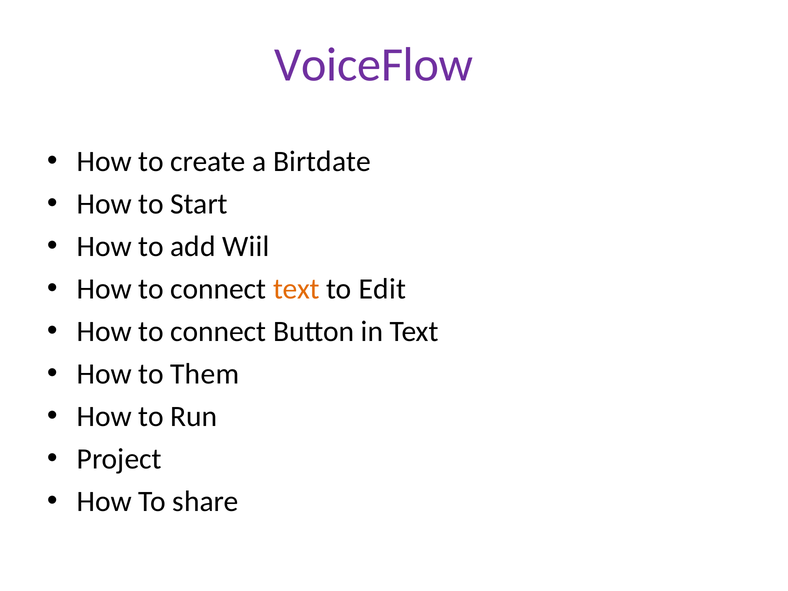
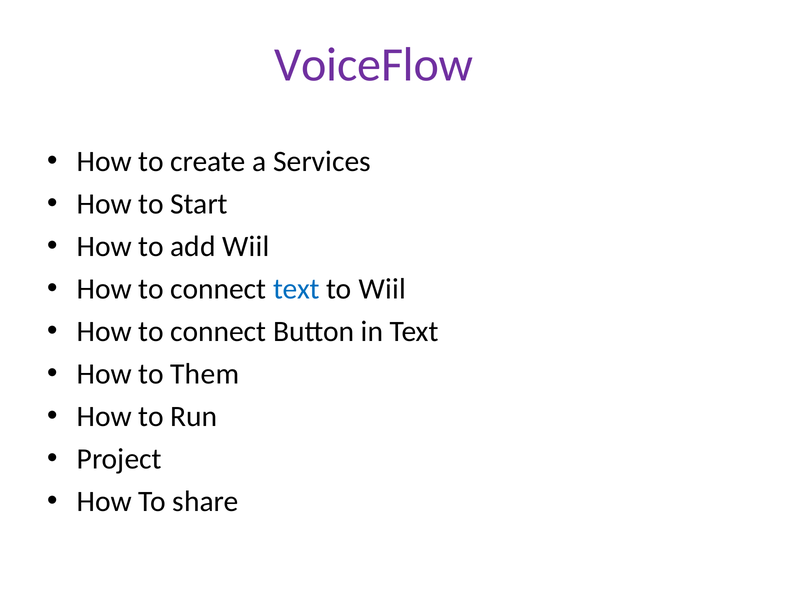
Birtdate: Birtdate -> Services
text at (296, 289) colour: orange -> blue
to Edit: Edit -> Wiil
